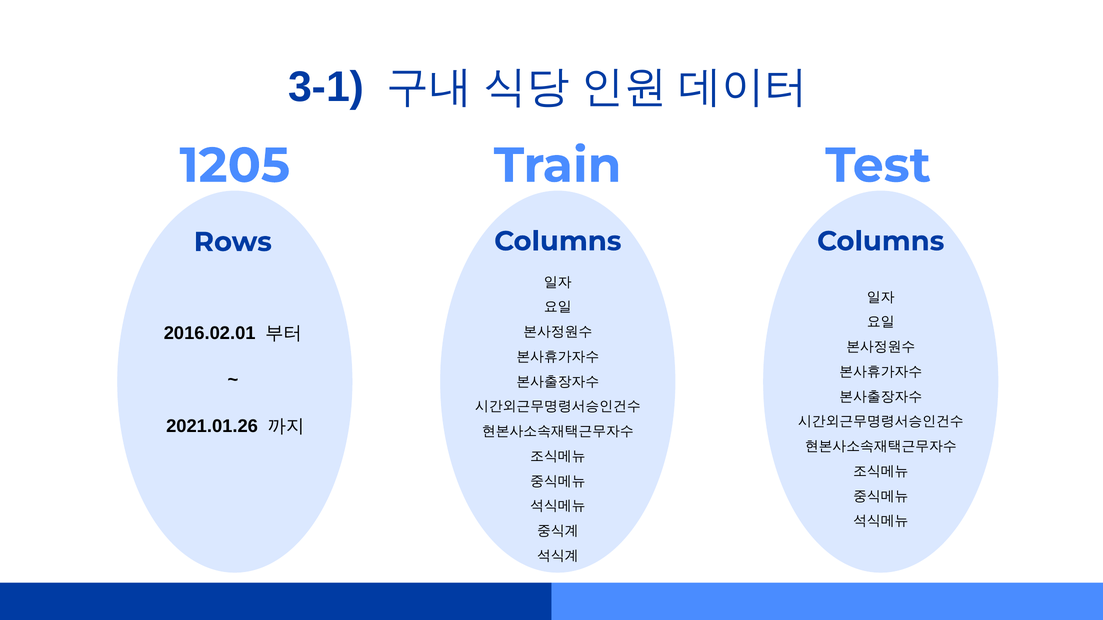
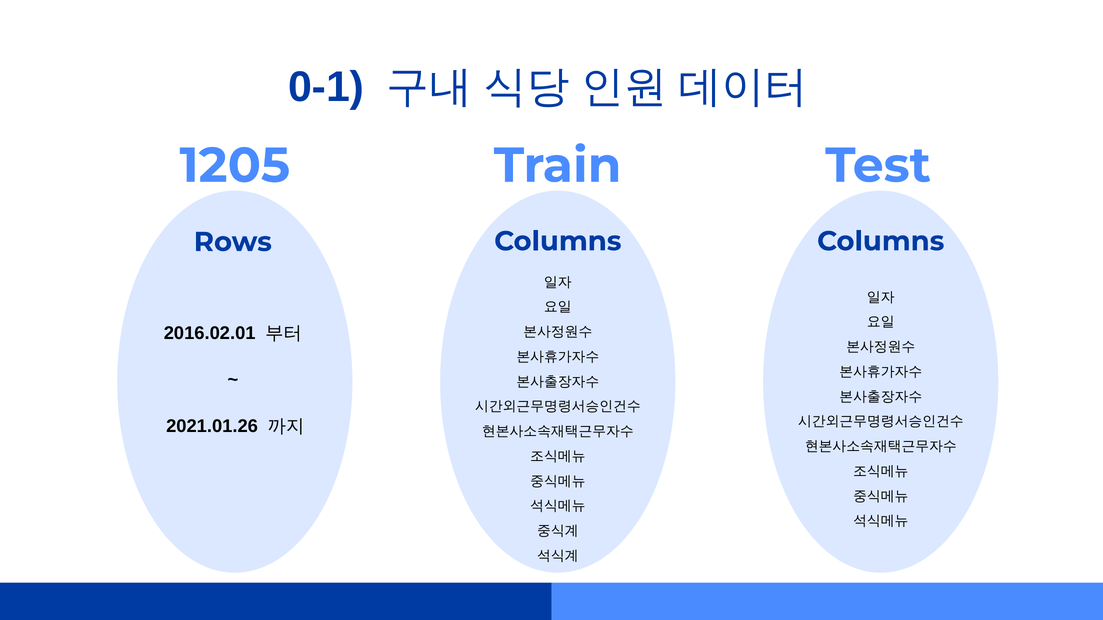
3-1: 3-1 -> 0-1
